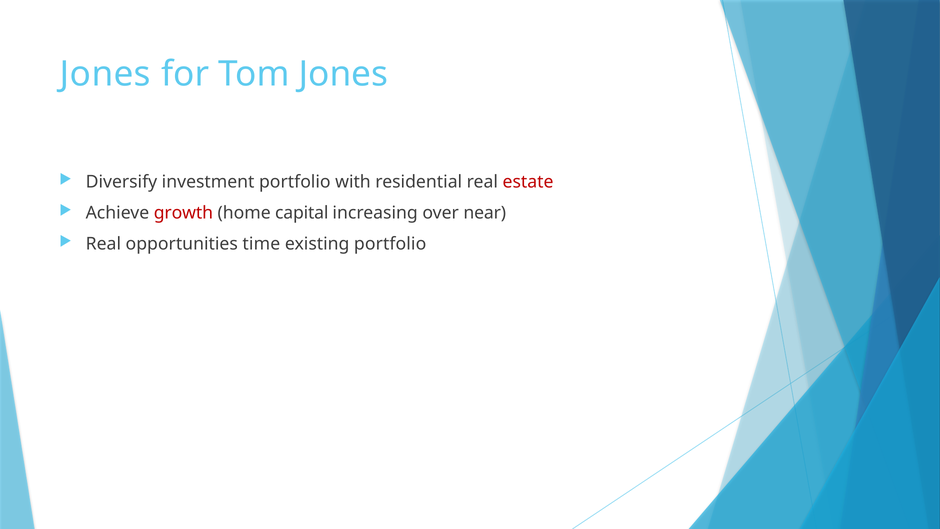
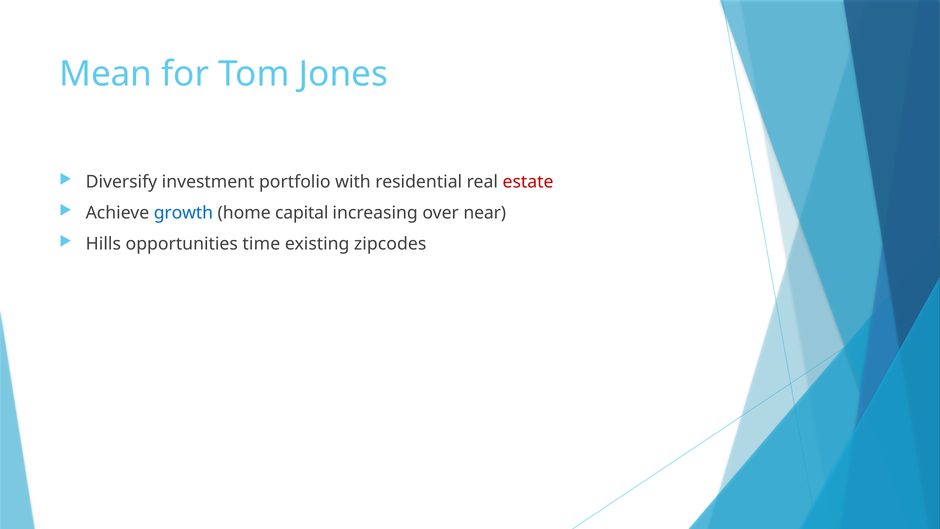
Jones at (105, 74): Jones -> Mean
growth colour: red -> blue
Real at (103, 244): Real -> Hills
existing portfolio: portfolio -> zipcodes
